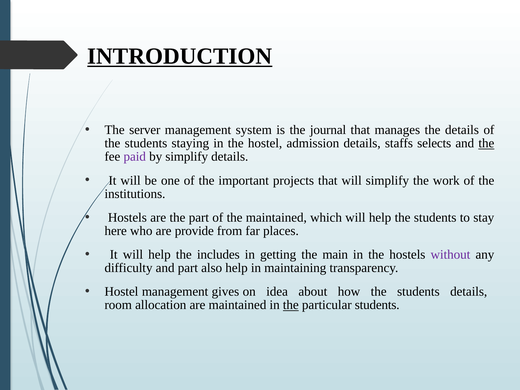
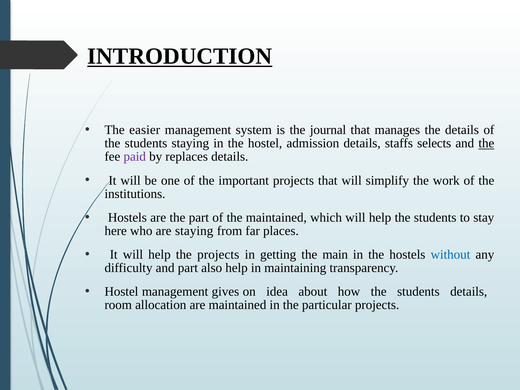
server: server -> easier
by simplify: simplify -> replaces
are provide: provide -> staying
the includes: includes -> projects
without colour: purple -> blue
the at (291, 305) underline: present -> none
particular students: students -> projects
